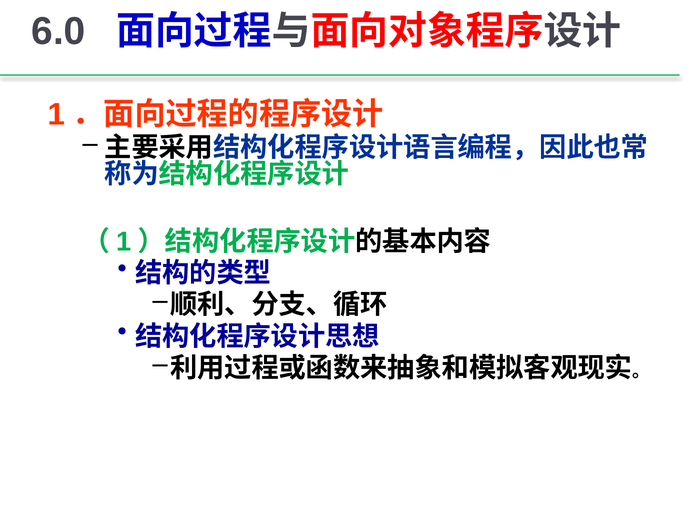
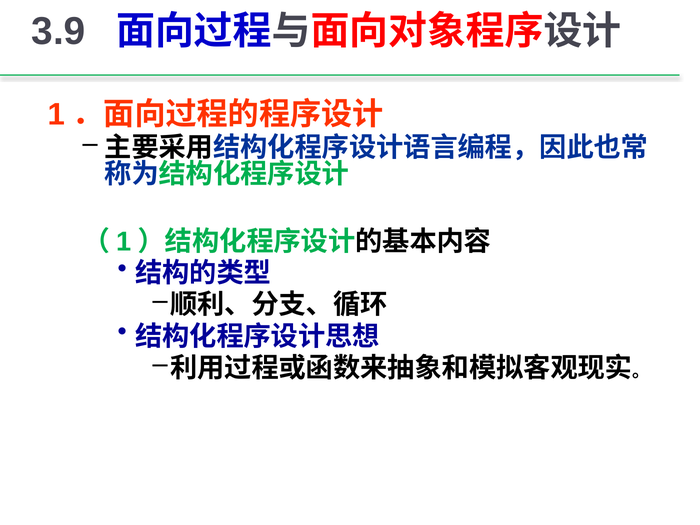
6.0: 6.0 -> 3.9
